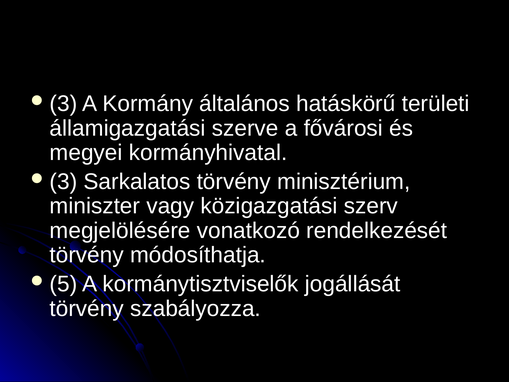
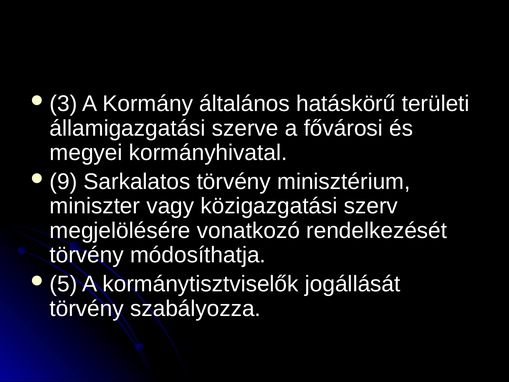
3 at (63, 182): 3 -> 9
